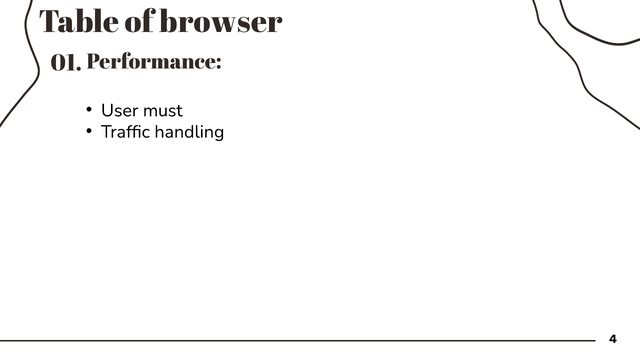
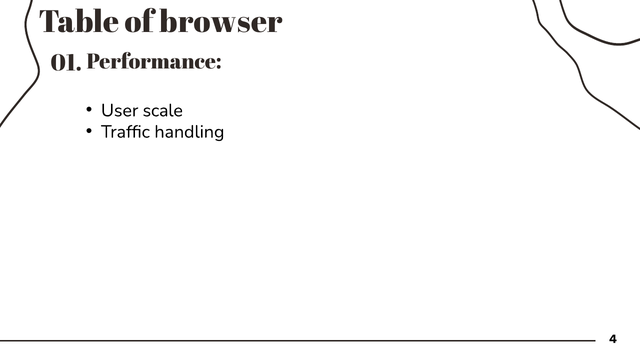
must: must -> scale
